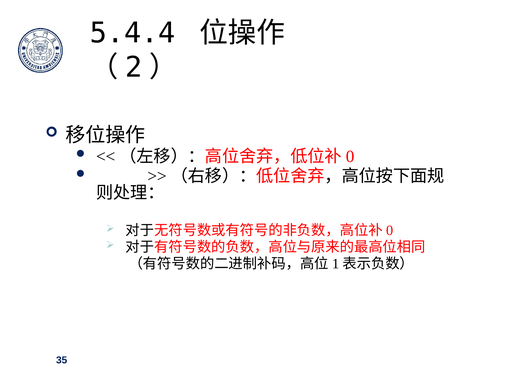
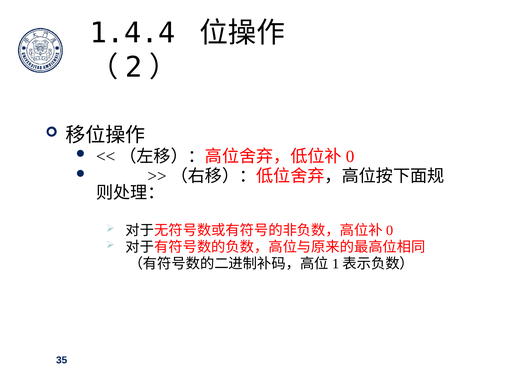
5.4.4: 5.4.4 -> 1.4.4
